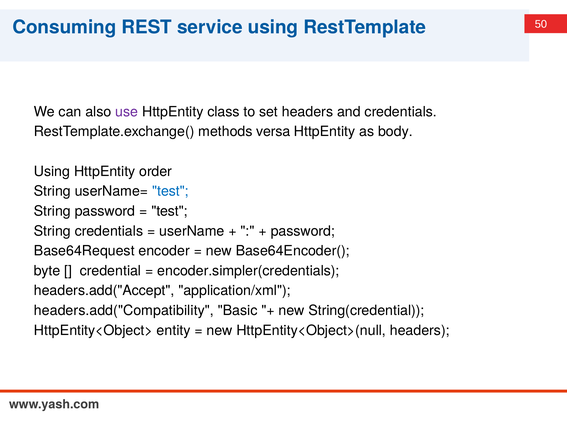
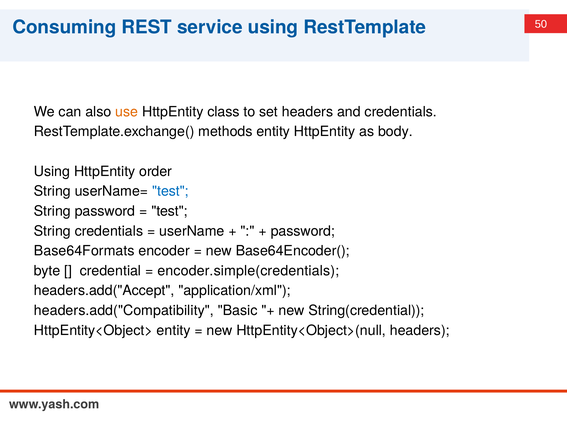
use colour: purple -> orange
methods versa: versa -> entity
Base64Request: Base64Request -> Base64Formats
encoder.simpler(credentials: encoder.simpler(credentials -> encoder.simple(credentials
